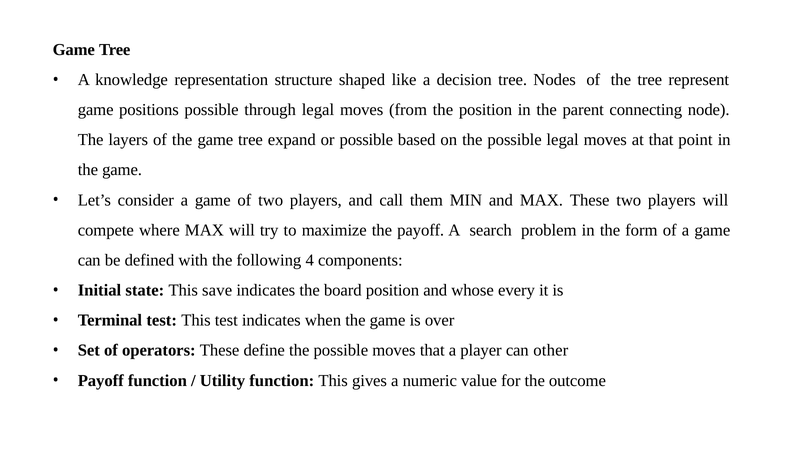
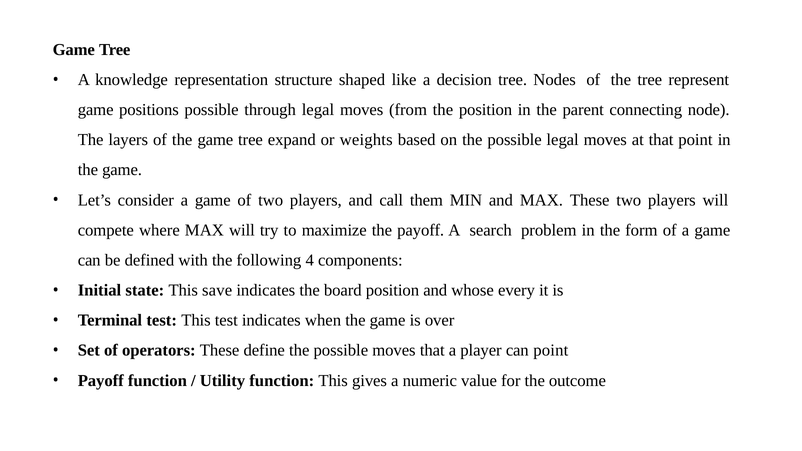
or possible: possible -> weights
can other: other -> point
